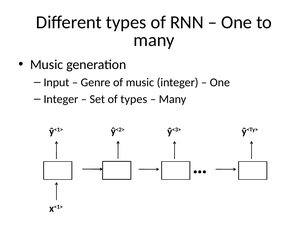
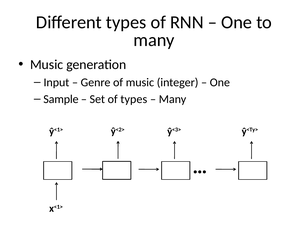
Integer at (61, 99): Integer -> Sample
